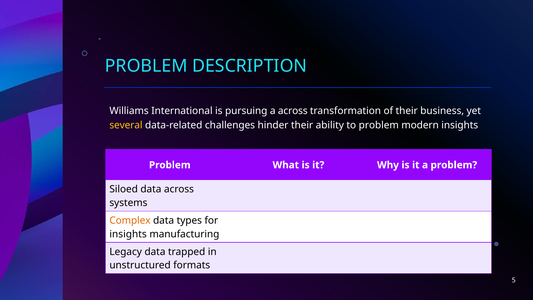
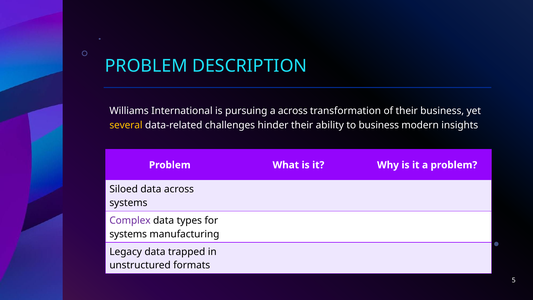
to problem: problem -> business
Complex colour: orange -> purple
insights at (128, 234): insights -> systems
